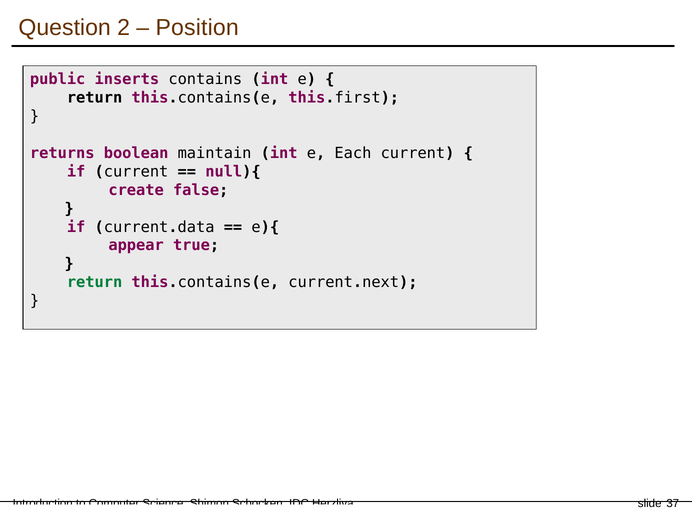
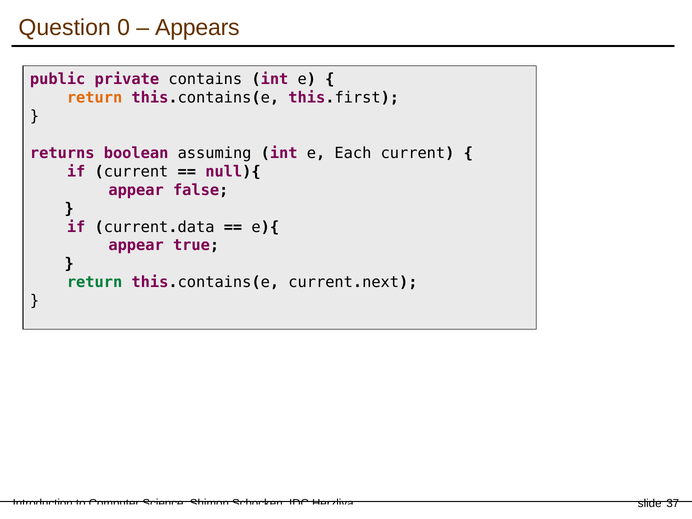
2: 2 -> 0
Position: Position -> Appears
inserts: inserts -> private
return at (95, 98) colour: black -> orange
maintain: maintain -> assuming
create at (136, 190): create -> appear
